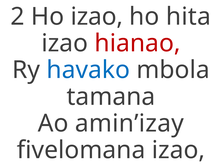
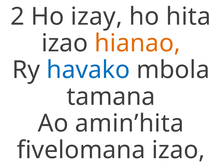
Ho izao: izao -> izay
hianao colour: red -> orange
amin’izay: amin’izay -> amin’hita
